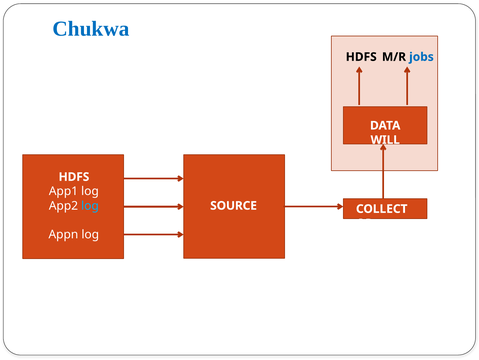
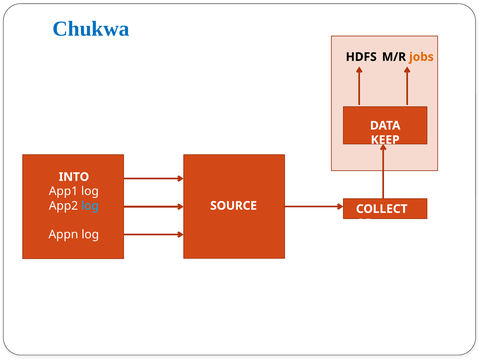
jobs colour: blue -> orange
WILL: WILL -> KEEP
HDFS at (74, 177): HDFS -> INTO
